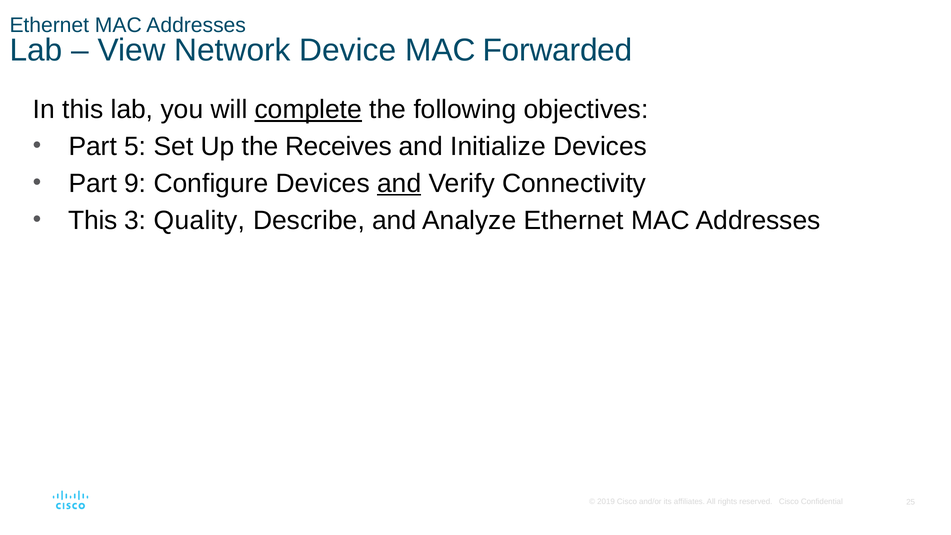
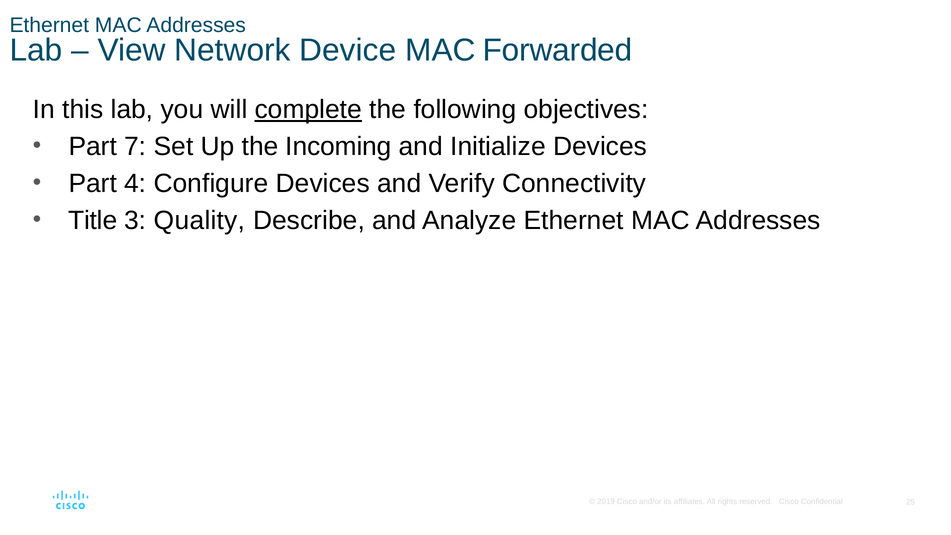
5: 5 -> 7
Receives: Receives -> Incoming
9: 9 -> 4
and at (399, 184) underline: present -> none
This at (93, 221): This -> Title
